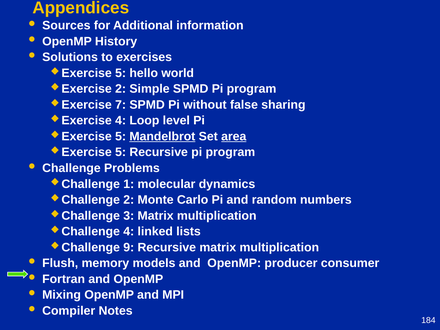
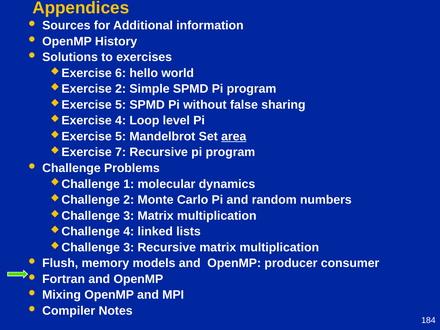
5 at (121, 73): 5 -> 6
7 at (121, 105): 7 -> 5
Mandelbrot underline: present -> none
5 at (121, 152): 5 -> 7
9 at (129, 247): 9 -> 3
